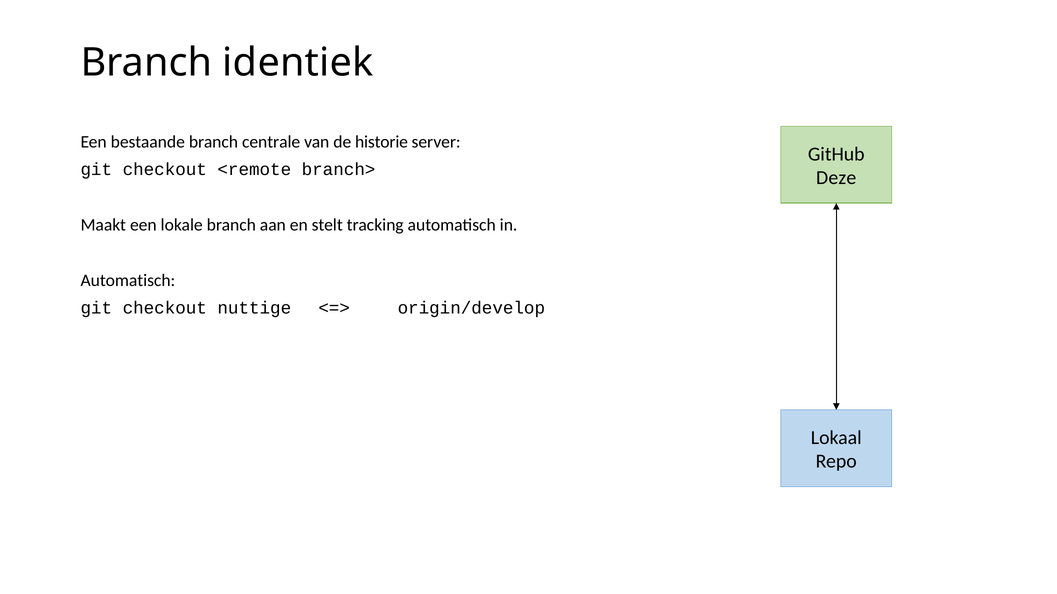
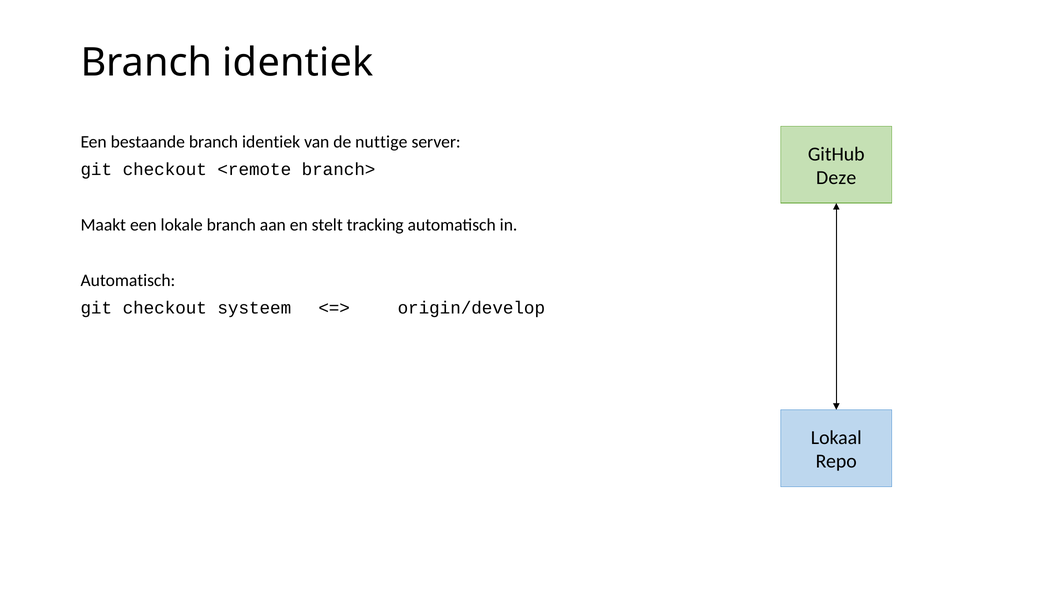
bestaande branch centrale: centrale -> identiek
historie: historie -> nuttige
nuttige: nuttige -> systeem
